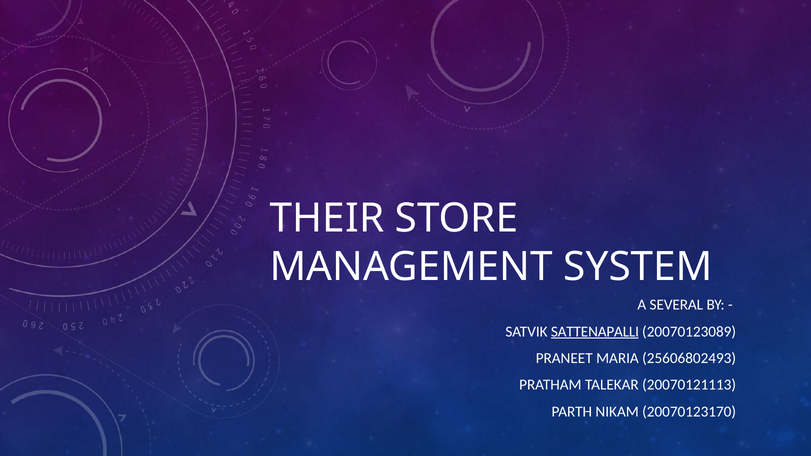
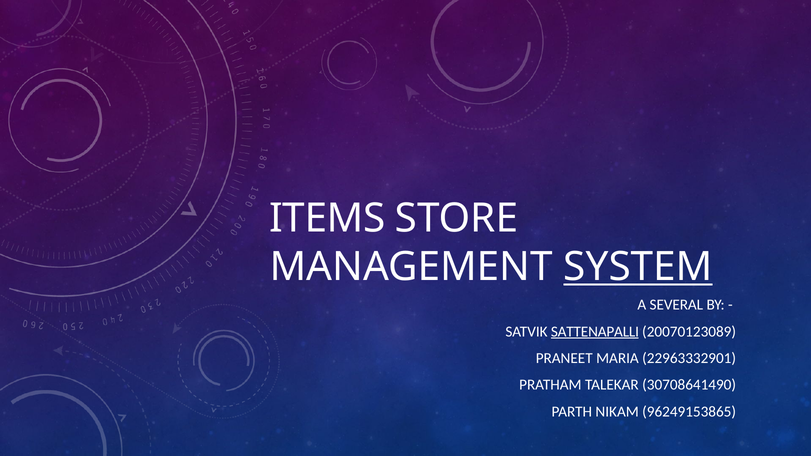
THEIR: THEIR -> ITEMS
SYSTEM underline: none -> present
25606802493: 25606802493 -> 22963332901
20070121113: 20070121113 -> 30708641490
20070123170: 20070123170 -> 96249153865
